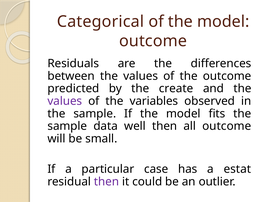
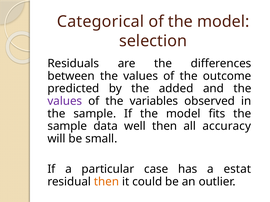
outcome at (153, 41): outcome -> selection
create: create -> added
all outcome: outcome -> accuracy
then at (107, 182) colour: purple -> orange
